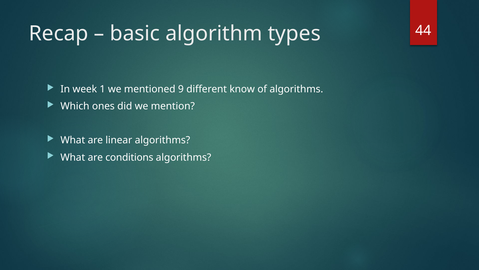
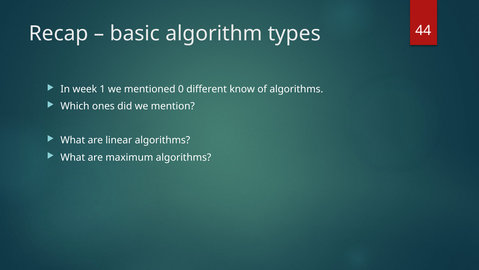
9: 9 -> 0
conditions: conditions -> maximum
